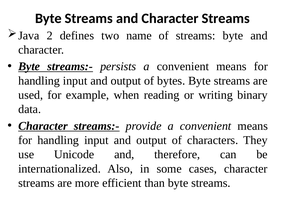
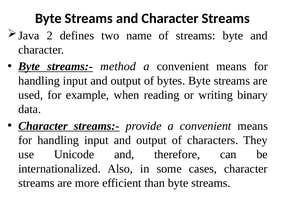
persists: persists -> method
